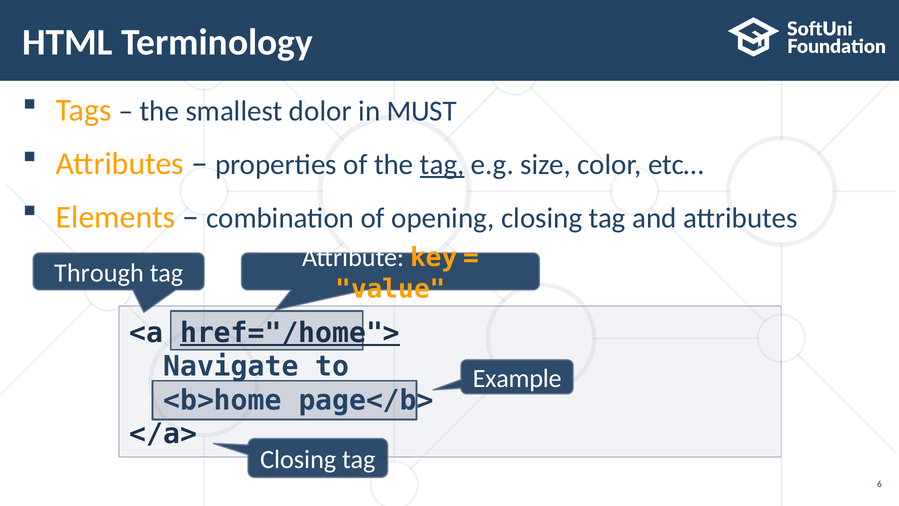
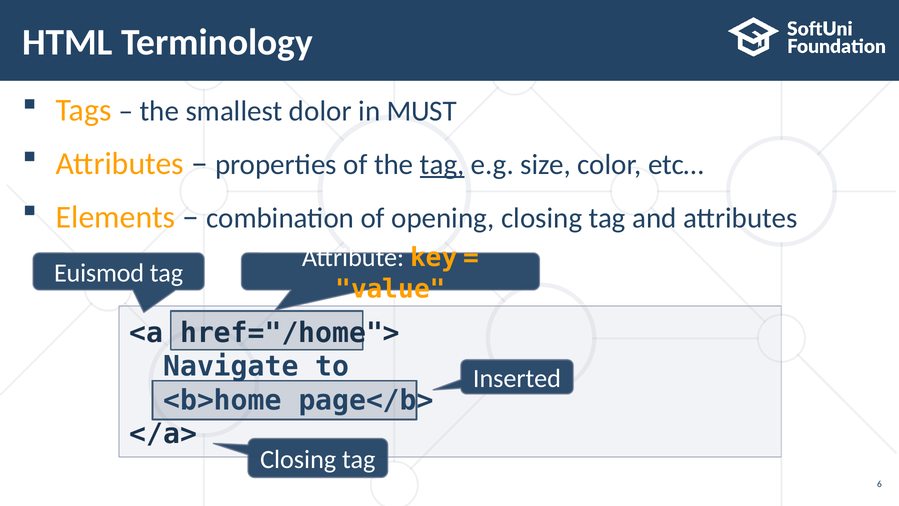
Through: Through -> Euismod
href="/home"> underline: present -> none
Example: Example -> Inserted
